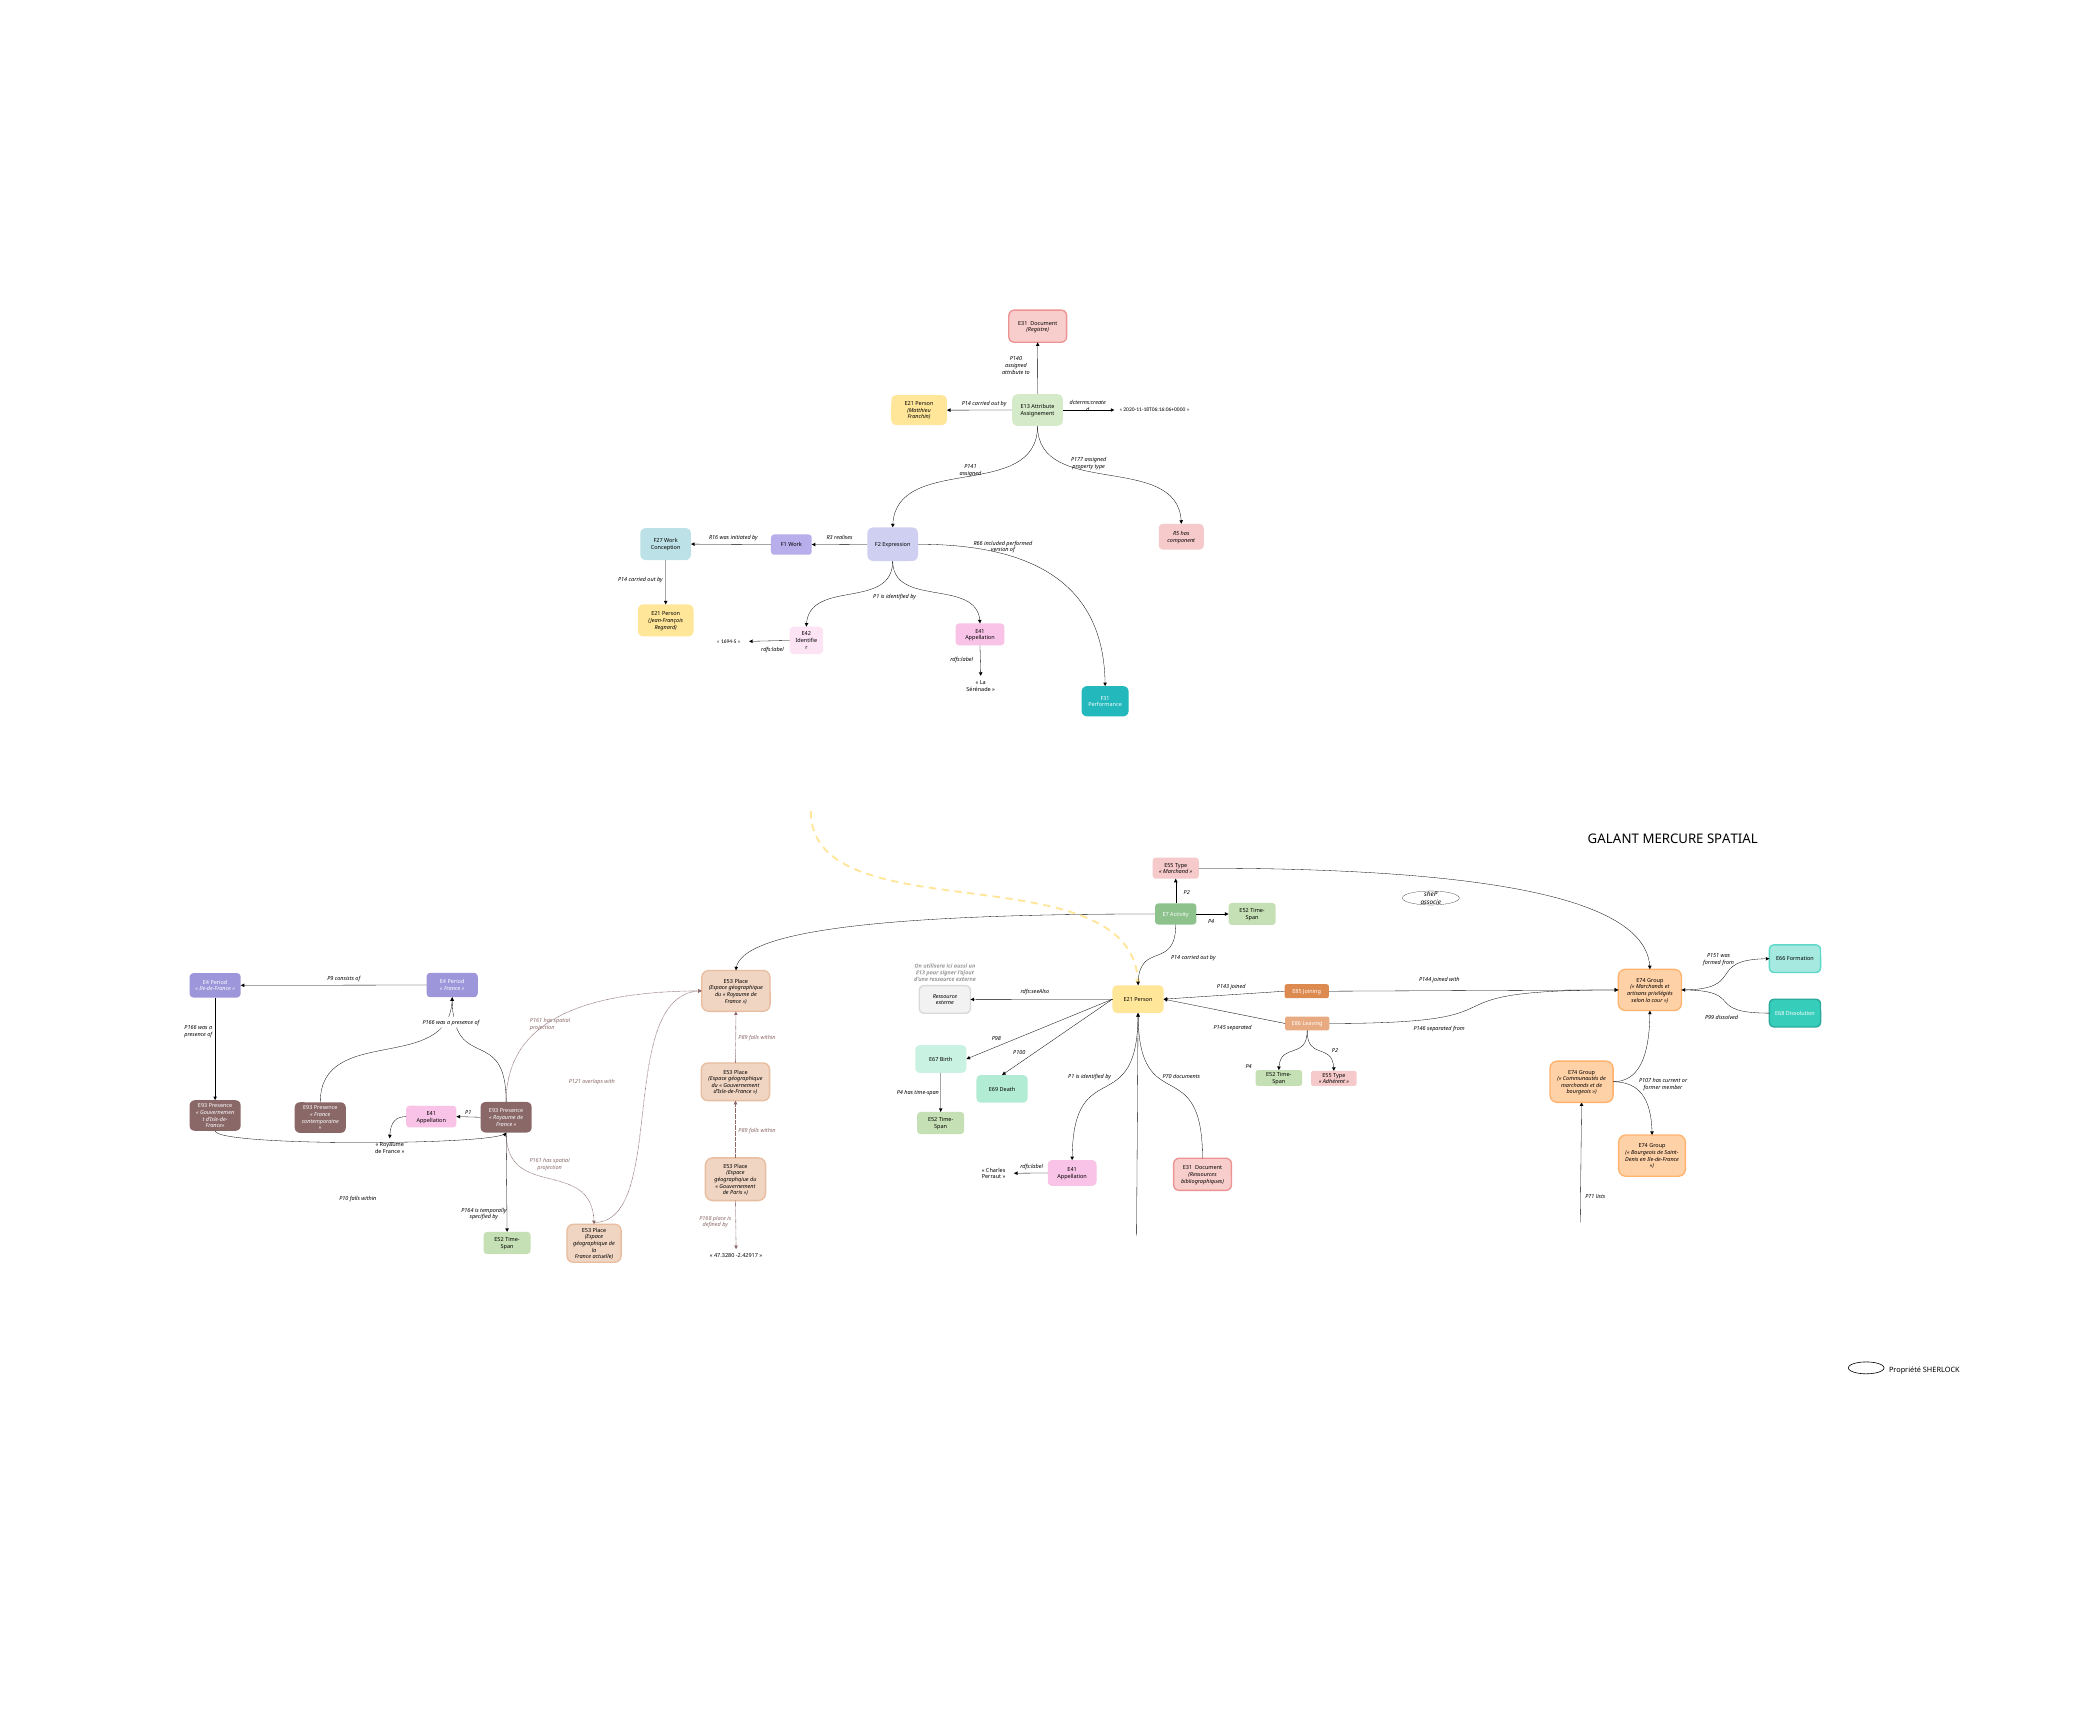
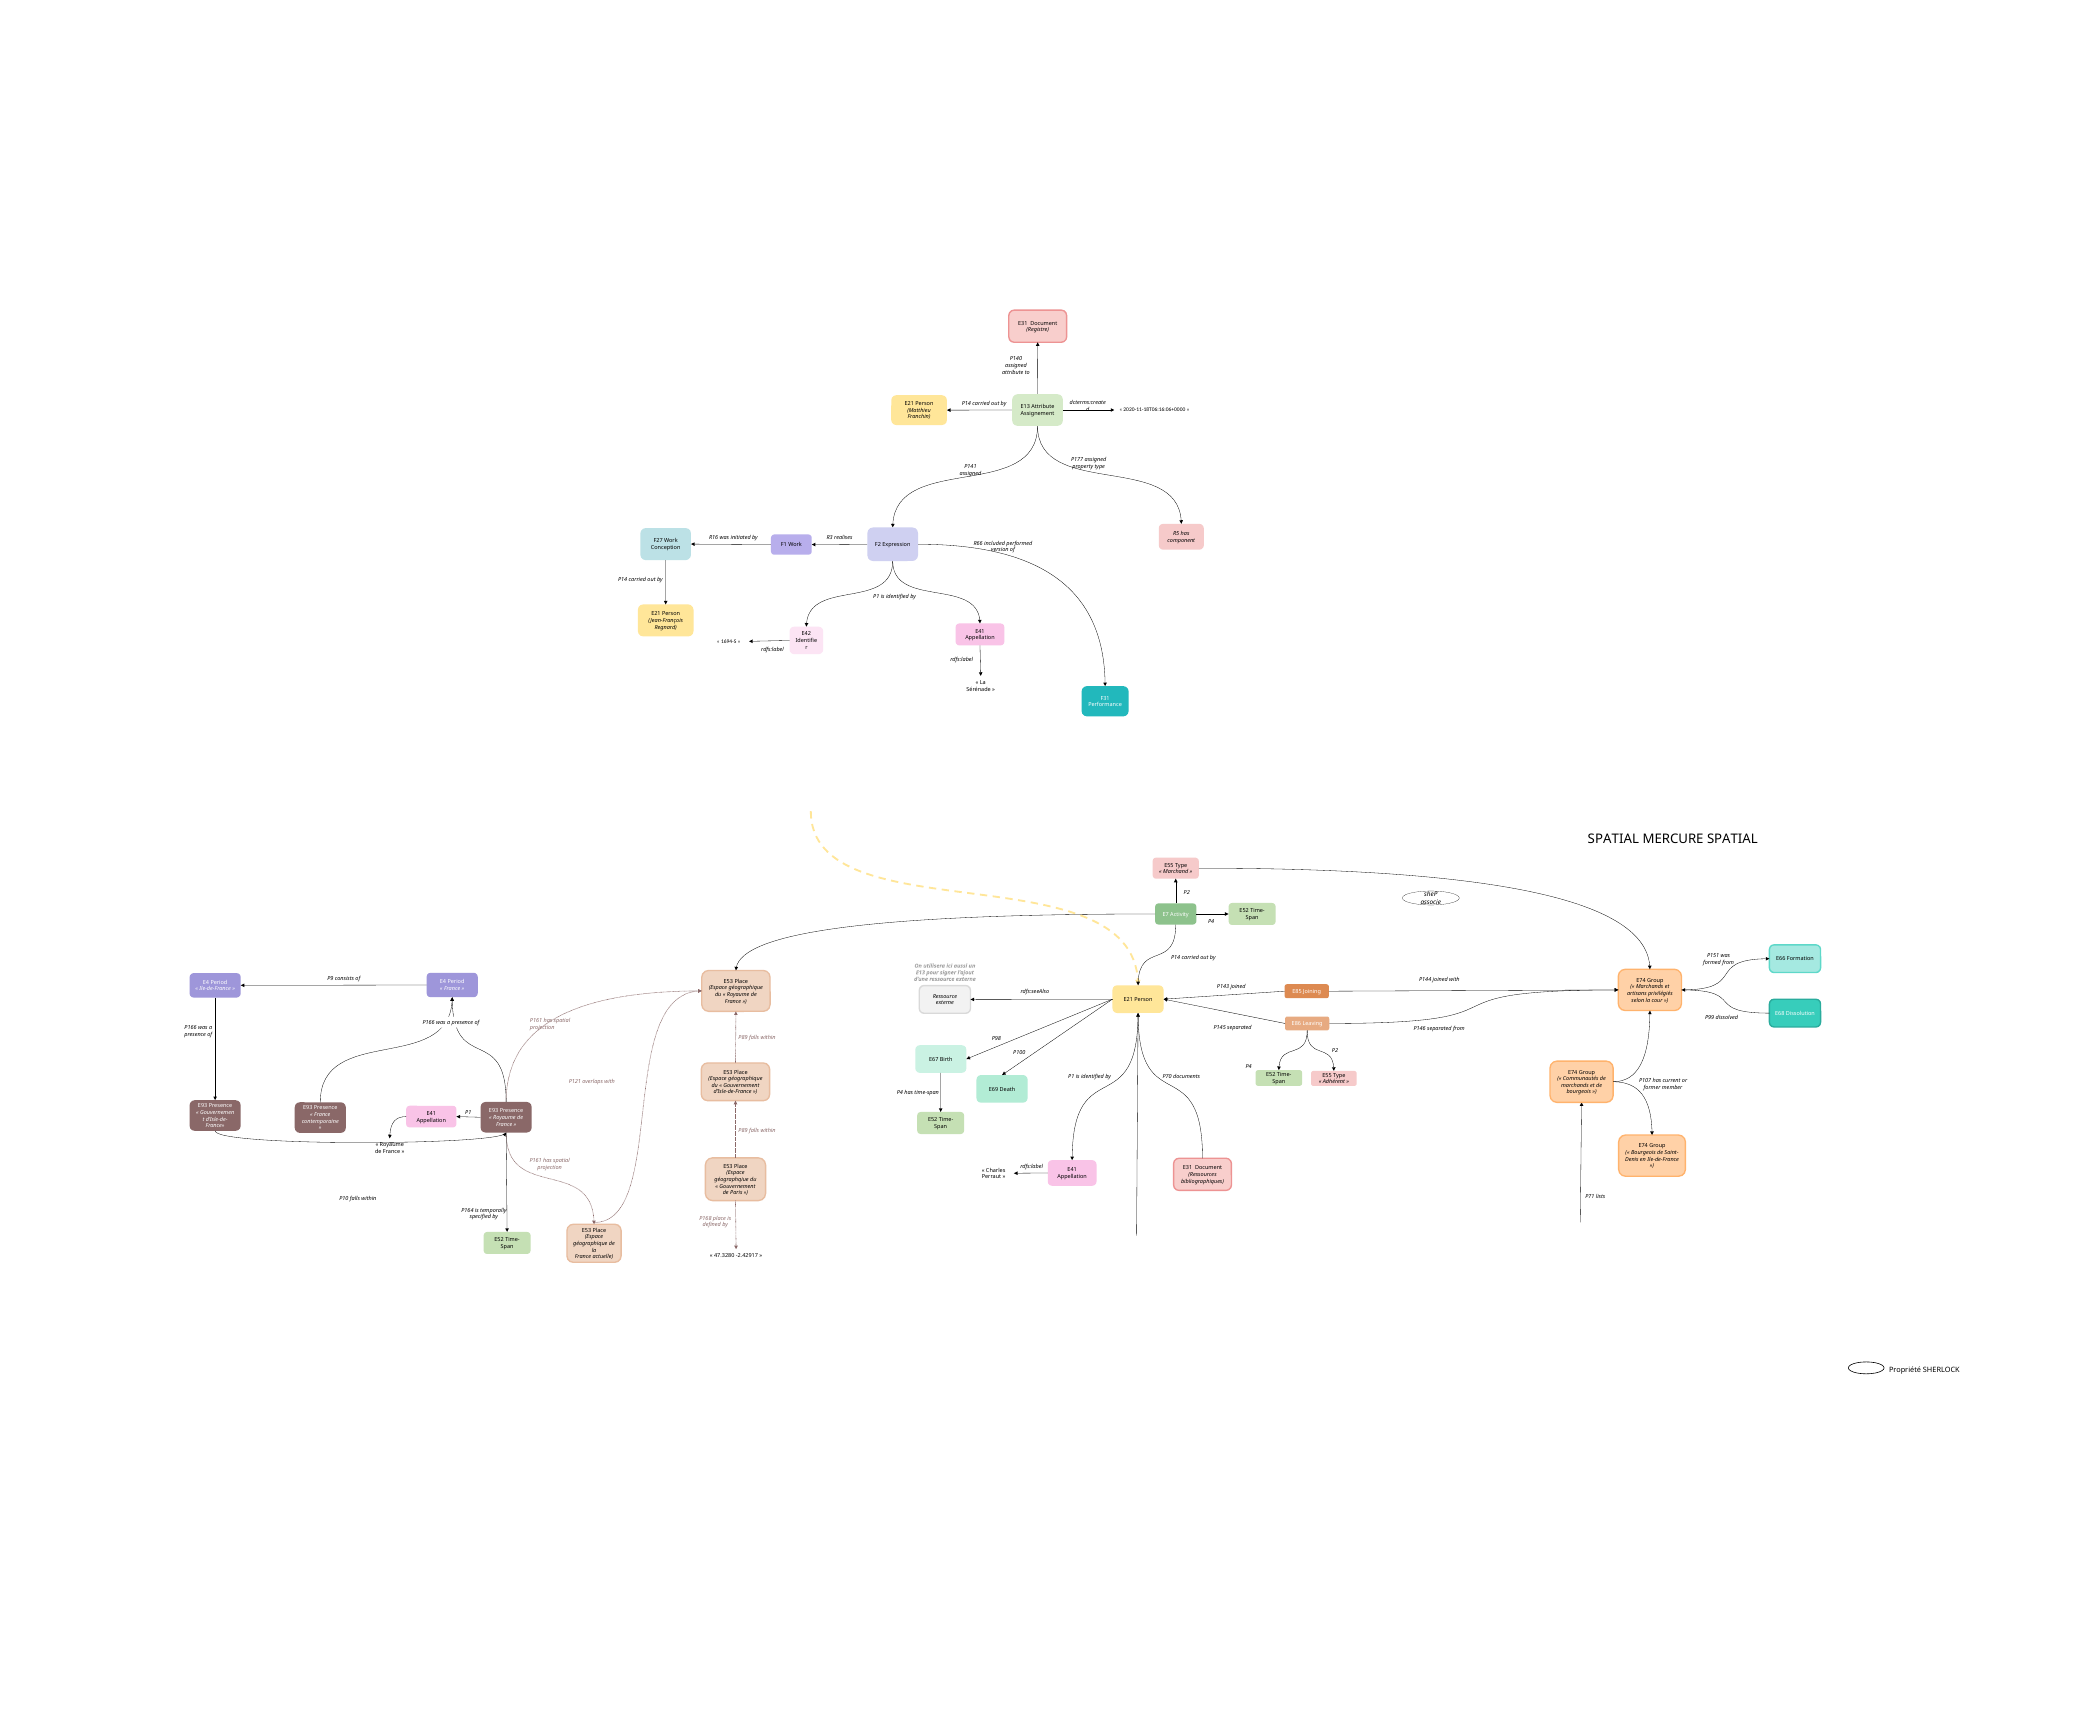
GALANT at (1613, 839): GALANT -> SPATIAL
